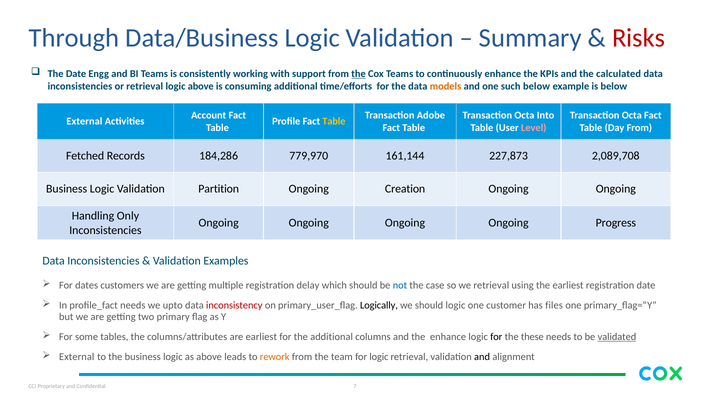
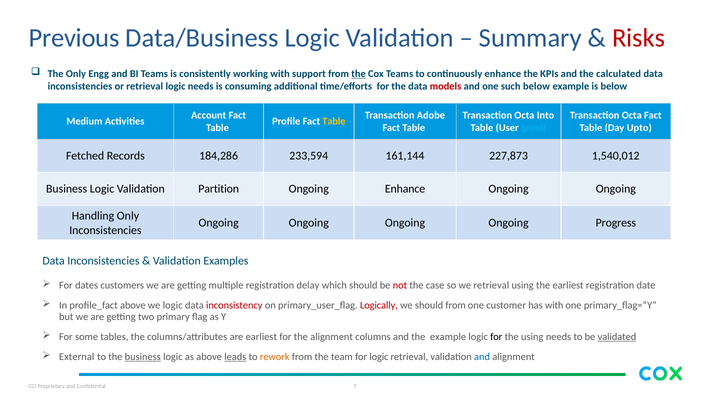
Through: Through -> Previous
The Date: Date -> Only
logic above: above -> needs
models colour: orange -> red
External at (84, 121): External -> Medium
Level colour: pink -> light blue
Day From: From -> Upto
779,970: 779,970 -> 233,594
2,089,708: 2,089,708 -> 1,540,012
Ongoing Creation: Creation -> Enhance
not colour: blue -> red
profile_fact needs: needs -> above
we upto: upto -> logic
Logically colour: black -> red
should logic: logic -> from
has files: files -> with
the additional: additional -> alignment
the enhance: enhance -> example
the these: these -> using
business at (143, 356) underline: none -> present
leads underline: none -> present
and at (482, 356) colour: black -> blue
